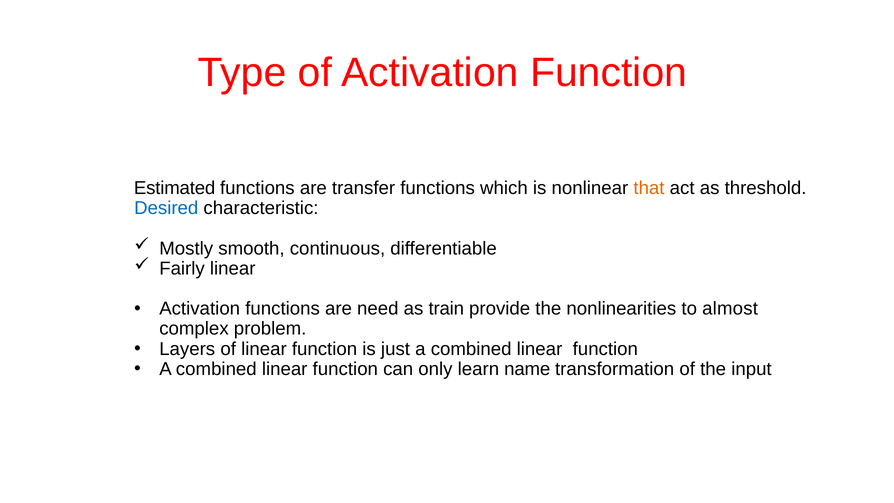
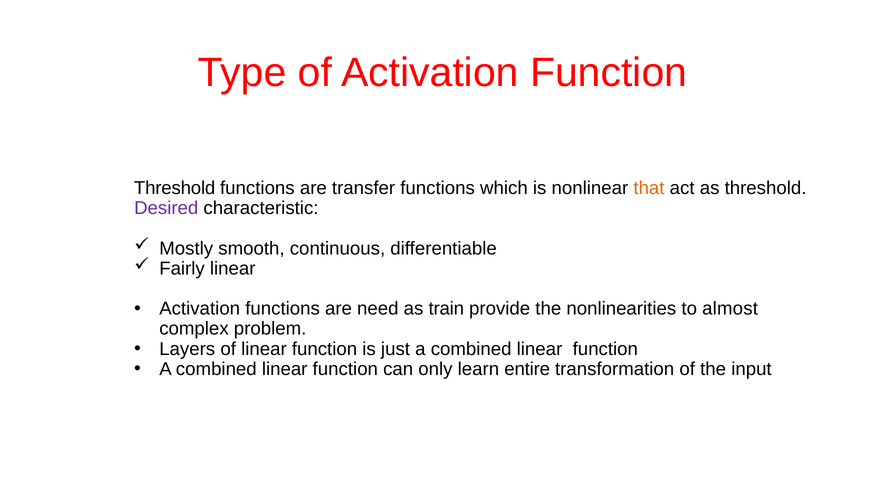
Estimated at (175, 188): Estimated -> Threshold
Desired colour: blue -> purple
name: name -> entire
